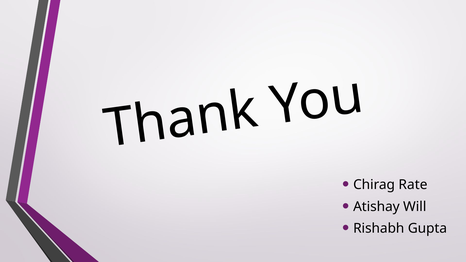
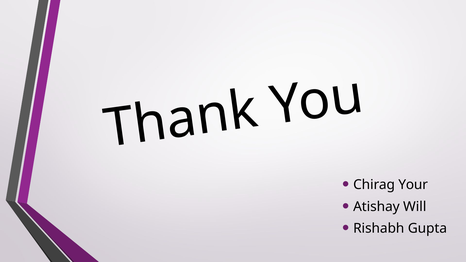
Rate: Rate -> Your
